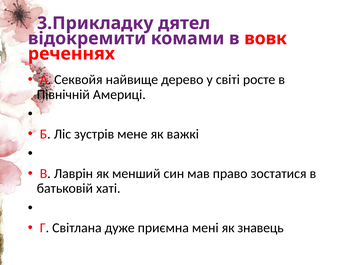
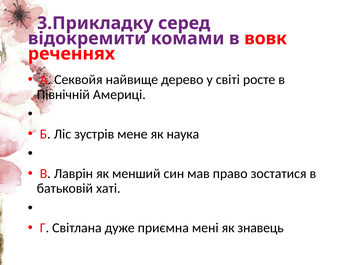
дятел: дятел -> серед
важкі: важкі -> наука
